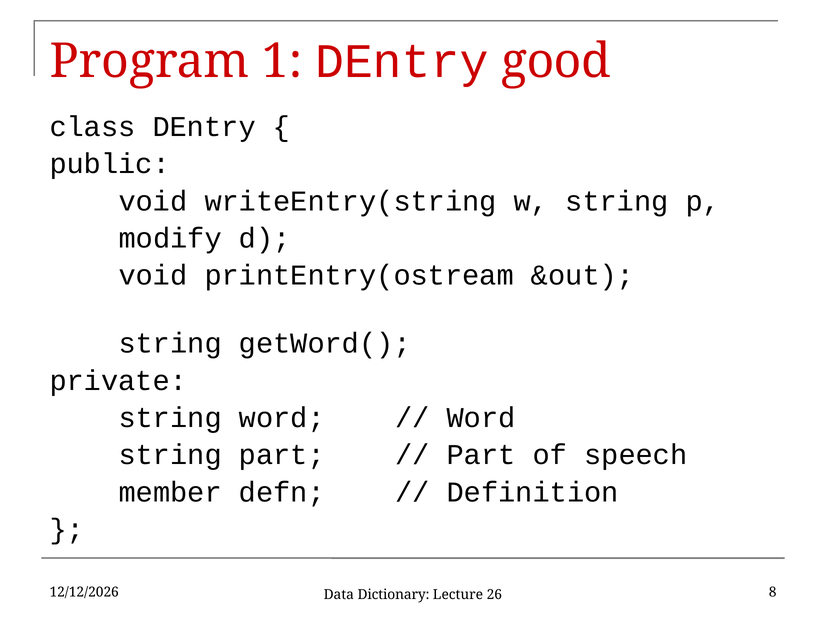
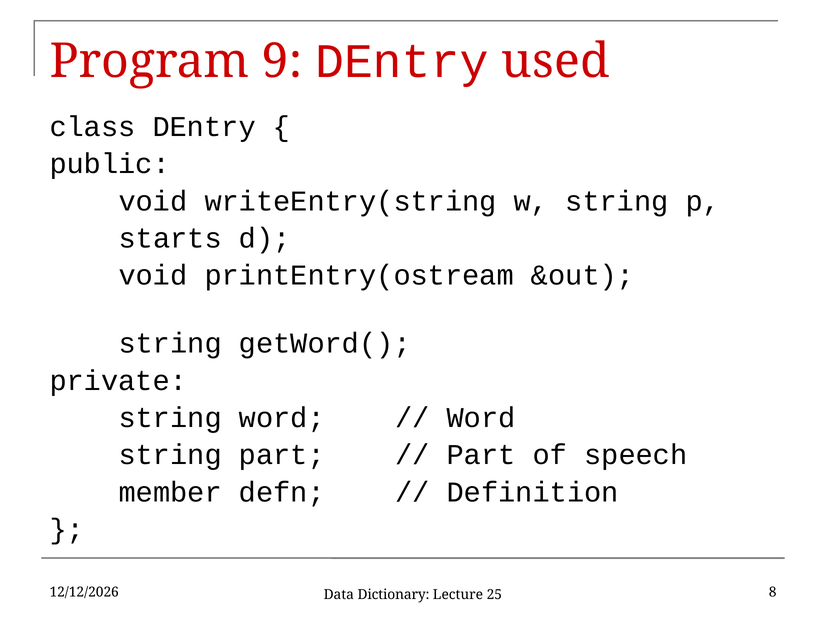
1: 1 -> 9
good: good -> used
modify: modify -> starts
26: 26 -> 25
